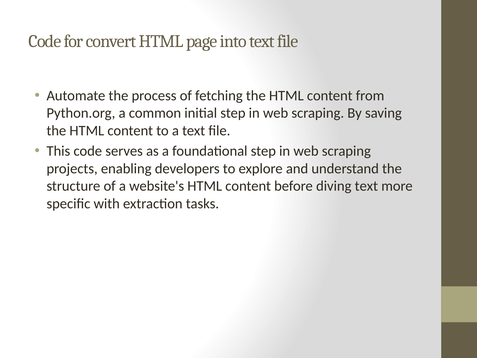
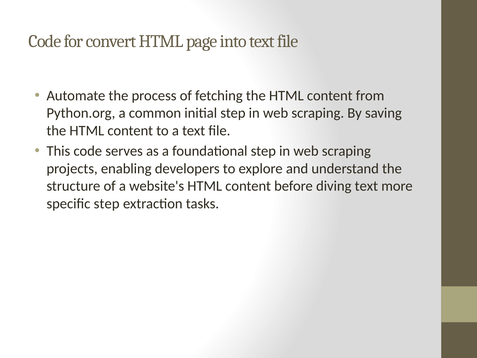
specific with: with -> step
